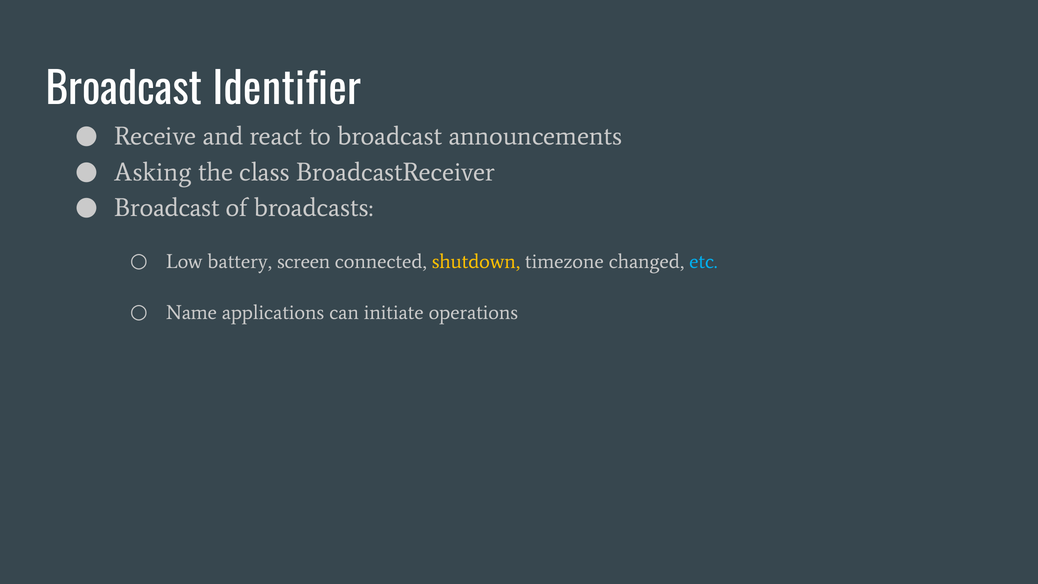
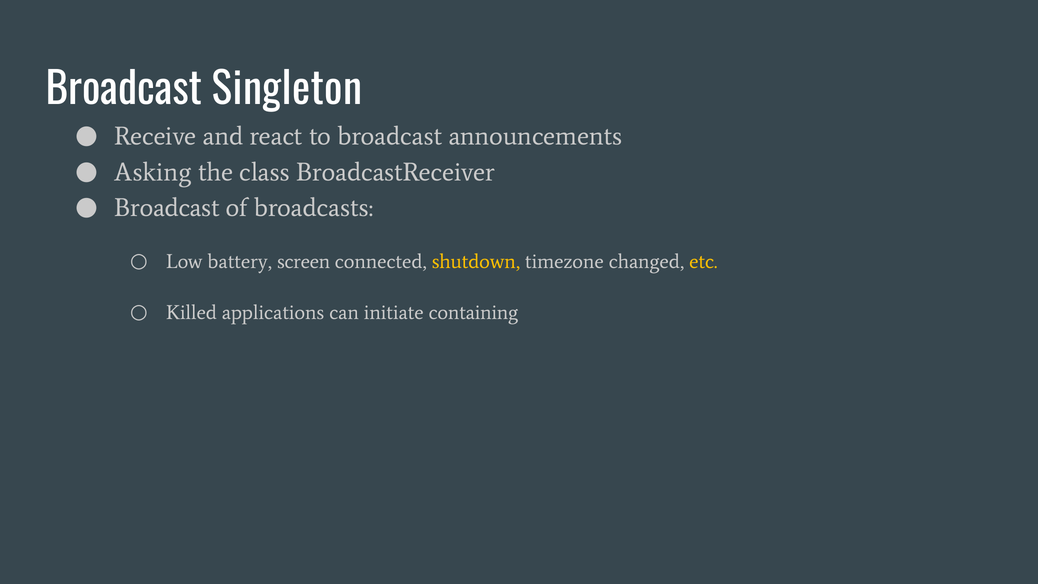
Identifier: Identifier -> Singleton
etc colour: light blue -> yellow
Name: Name -> Killed
operations: operations -> containing
